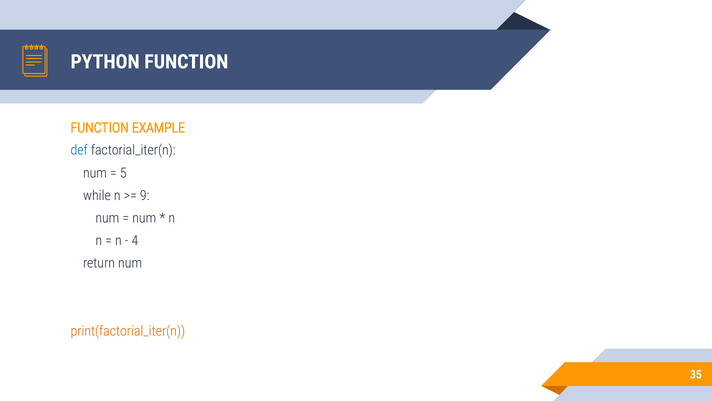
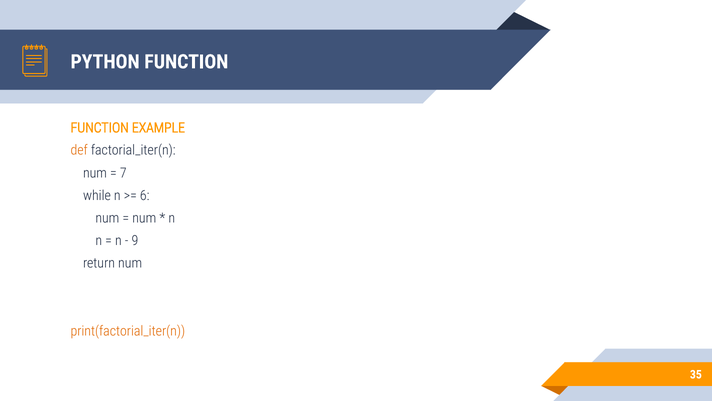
def colour: blue -> orange
5: 5 -> 7
9: 9 -> 6
4: 4 -> 9
